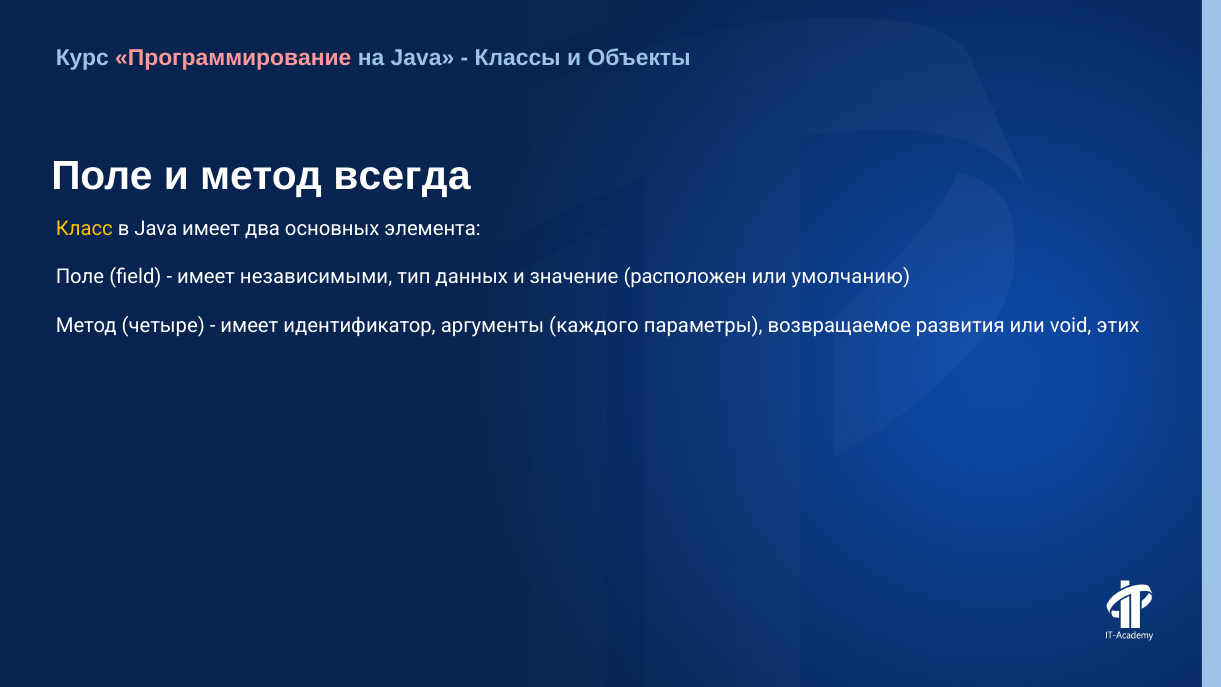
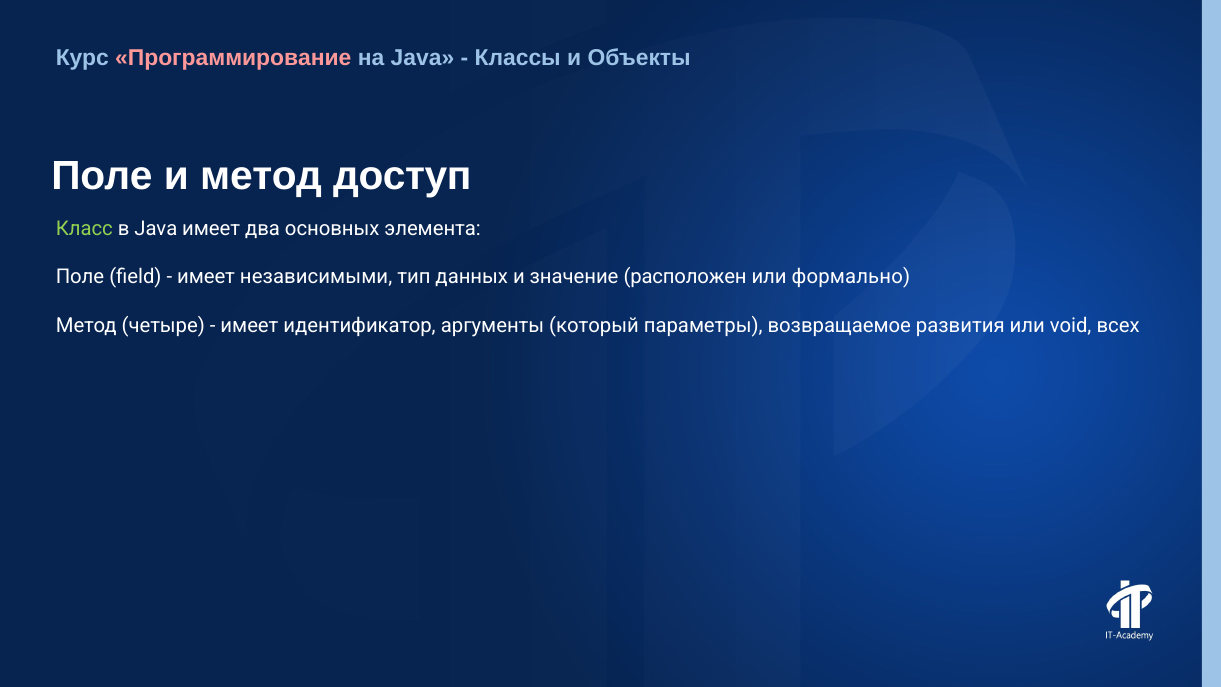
всегда: всегда -> доступ
Класс colour: yellow -> light green
умолчанию: умолчанию -> формально
каждого: каждого -> который
этих: этих -> всех
